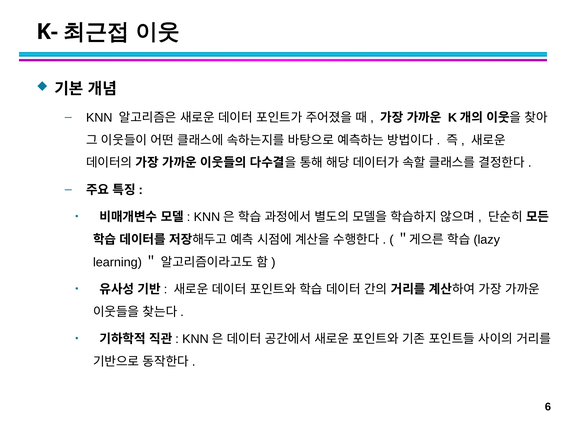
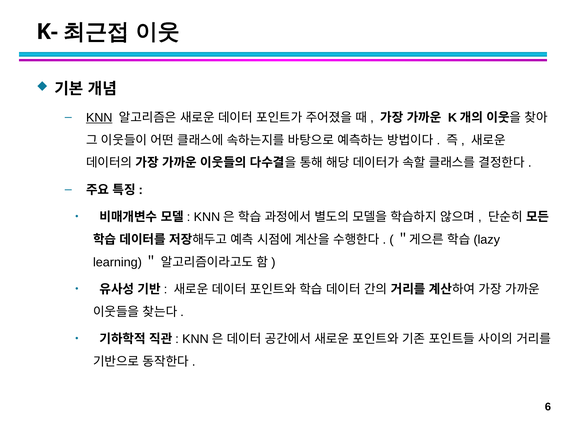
KNN underline: none -> present
